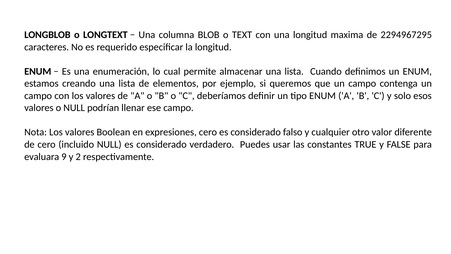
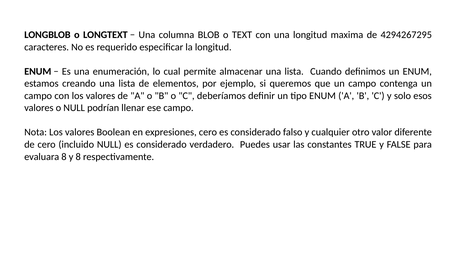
2294967295: 2294967295 -> 4294267295
evaluara 9: 9 -> 8
y 2: 2 -> 8
